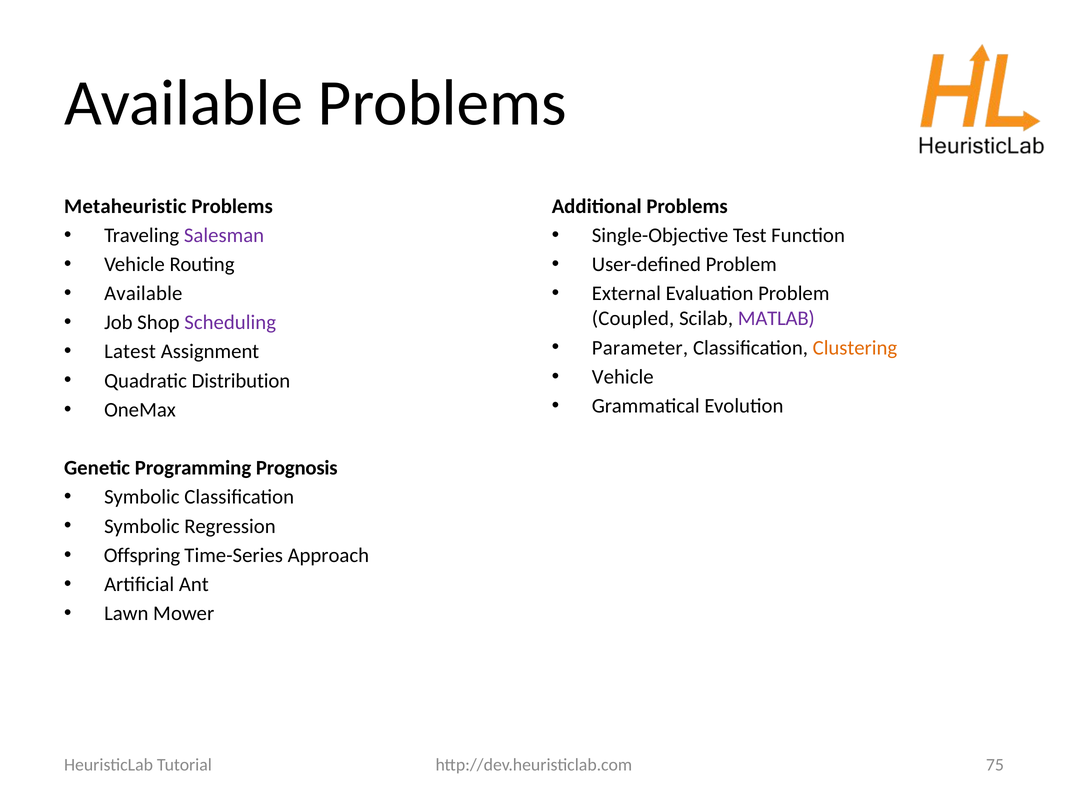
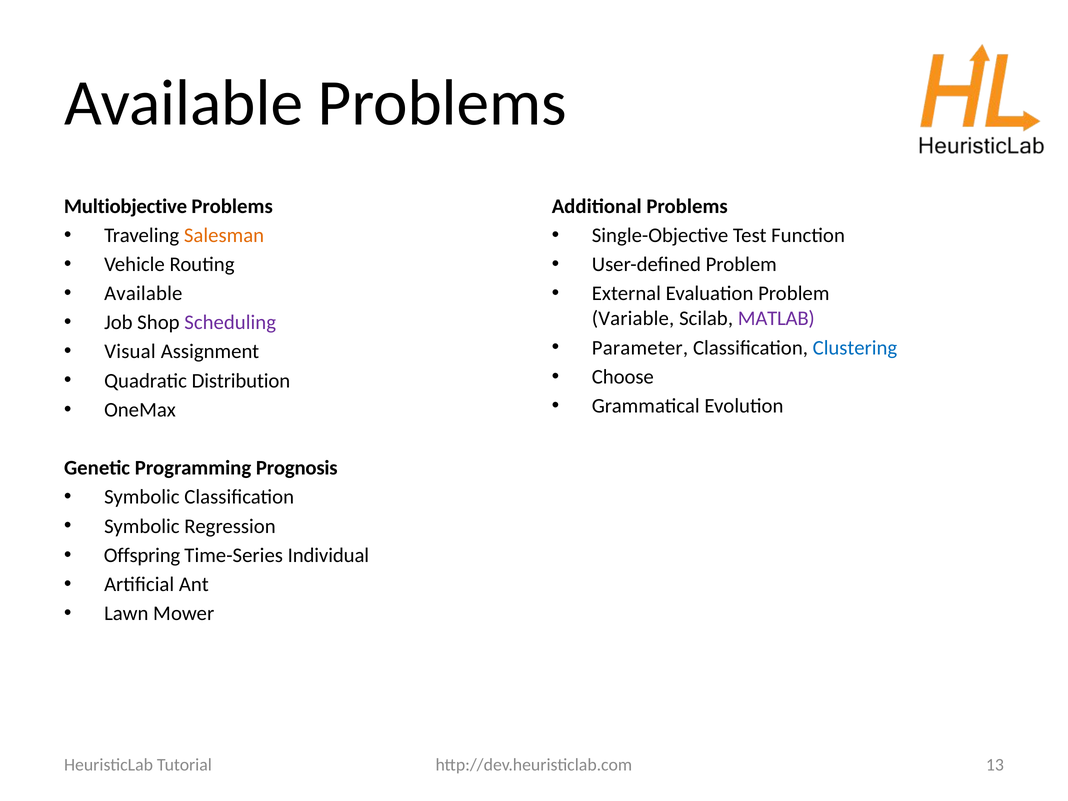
Metaheuristic: Metaheuristic -> Multiobjective
Salesman colour: purple -> orange
Coupled: Coupled -> Variable
Clustering colour: orange -> blue
Latest: Latest -> Visual
Vehicle at (623, 377): Vehicle -> Choose
Approach: Approach -> Individual
75: 75 -> 13
